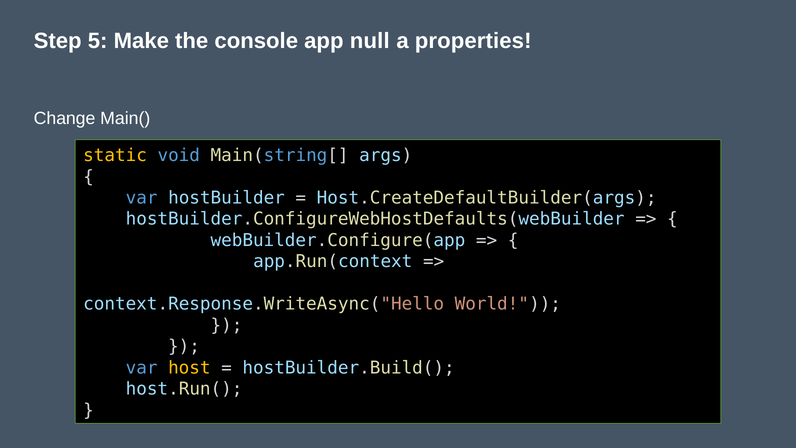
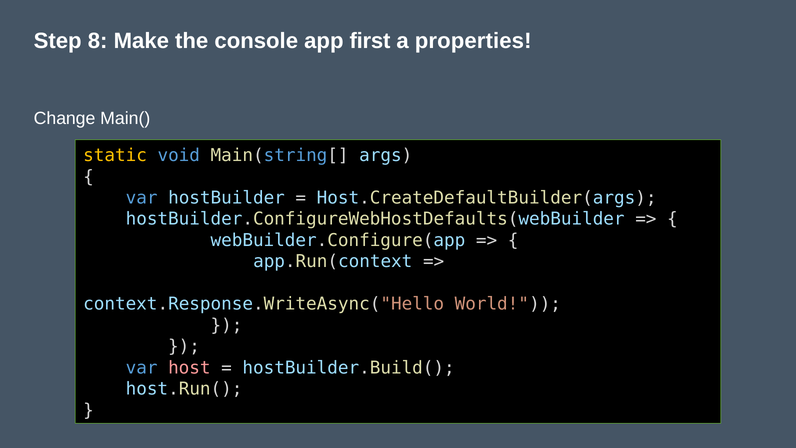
5: 5 -> 8
null: null -> first
host colour: yellow -> pink
